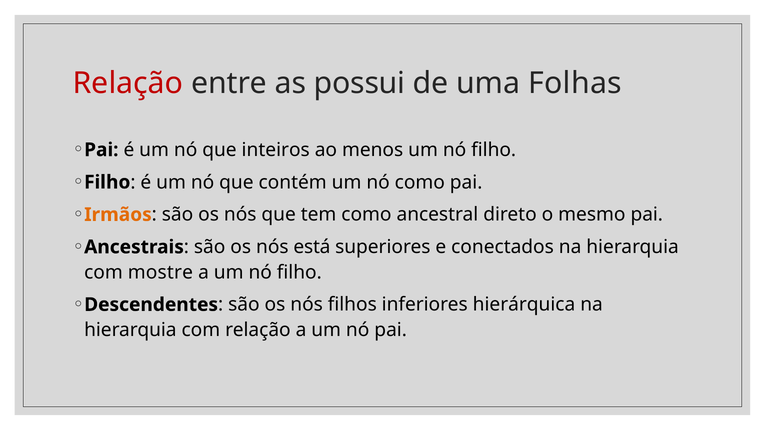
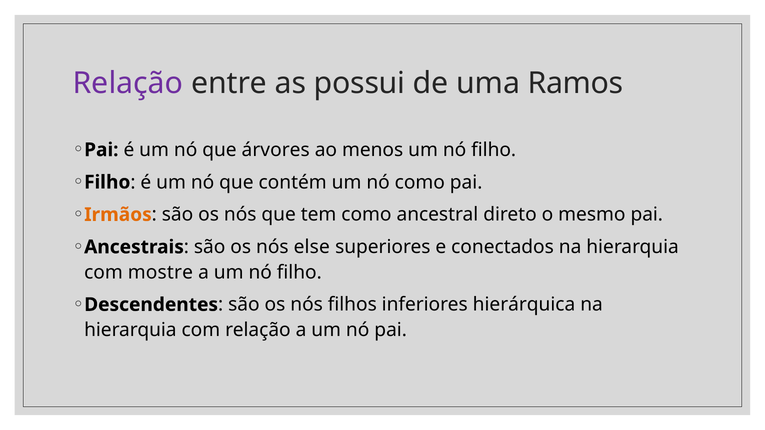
Relação at (128, 83) colour: red -> purple
Folhas: Folhas -> Ramos
inteiros: inteiros -> árvores
está: está -> else
